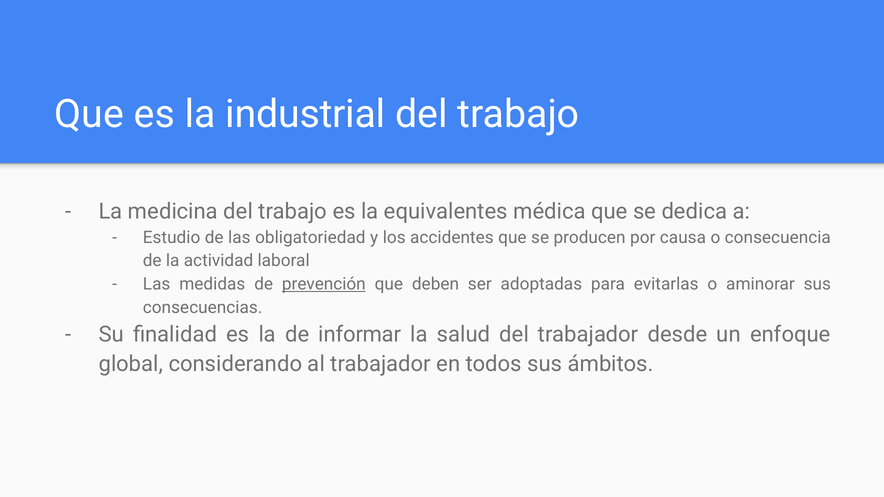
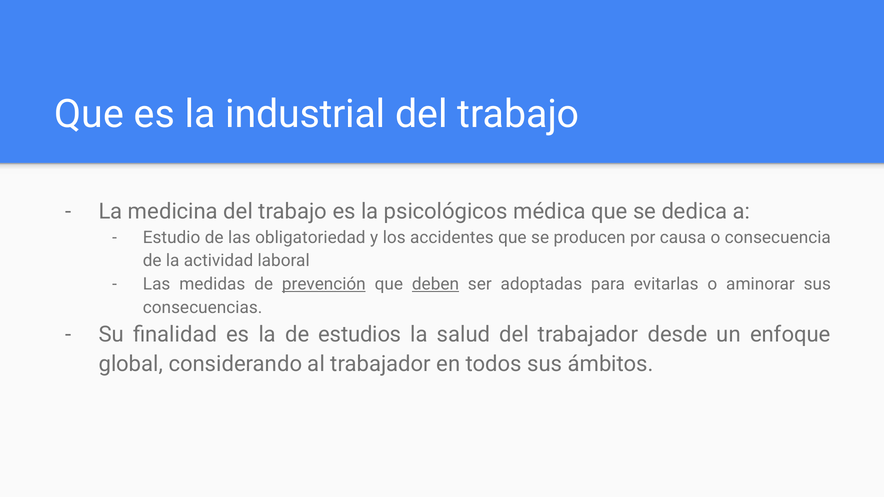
equivalentes: equivalentes -> psicológicos
deben underline: none -> present
informar: informar -> estudios
